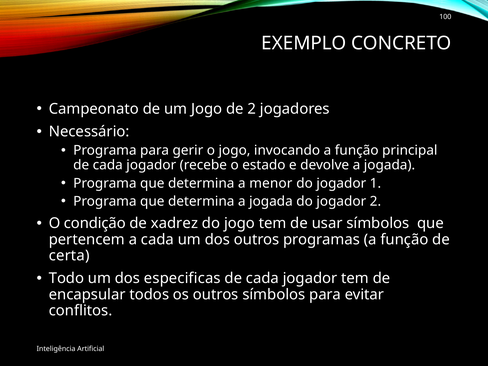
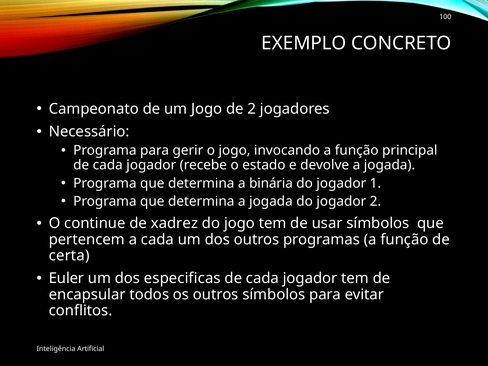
menor: menor -> binária
condição: condição -> continue
Todo: Todo -> Euler
